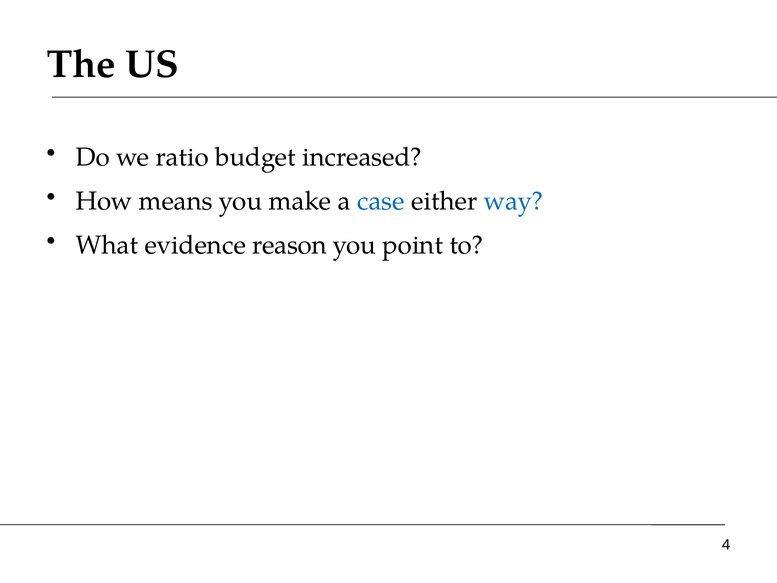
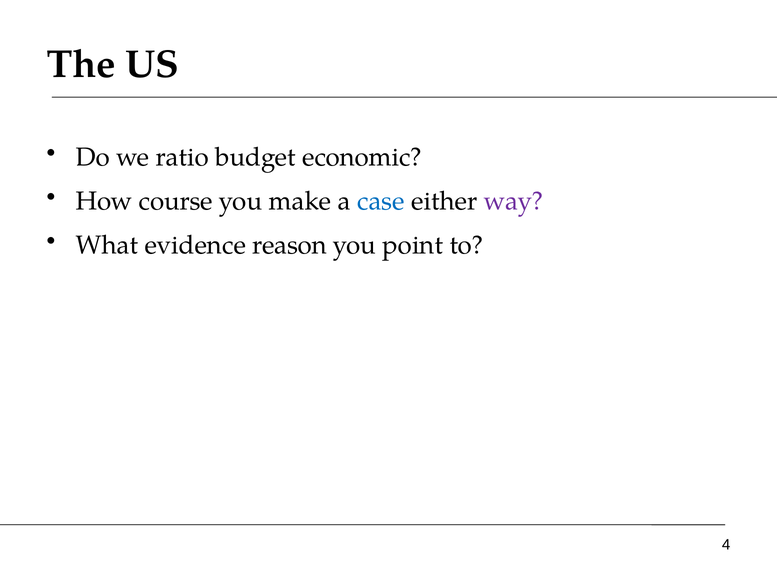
increased: increased -> economic
means: means -> course
way colour: blue -> purple
